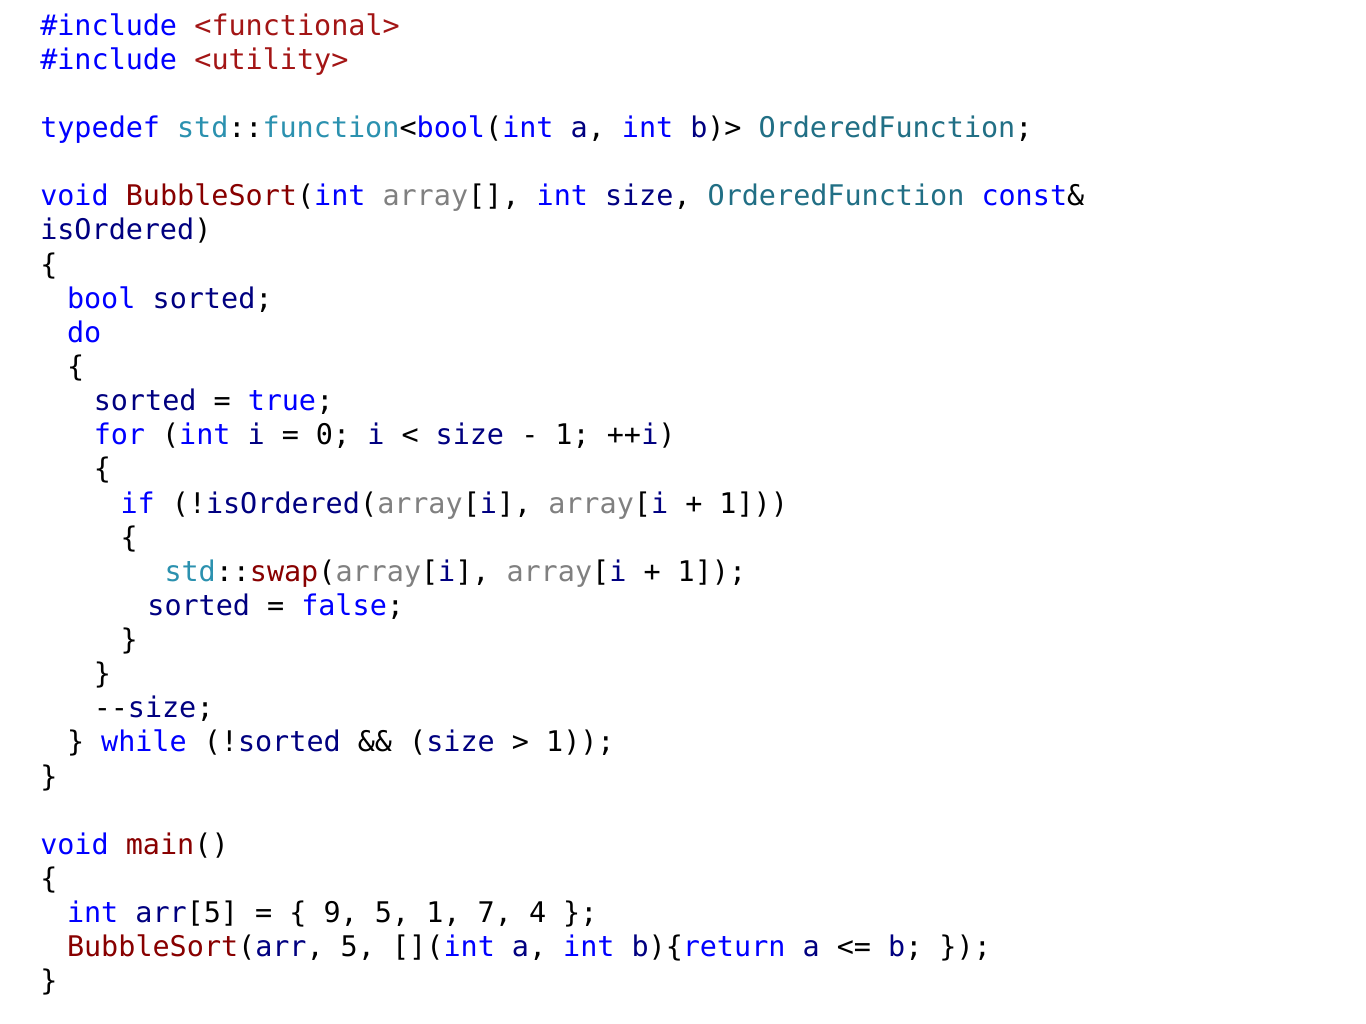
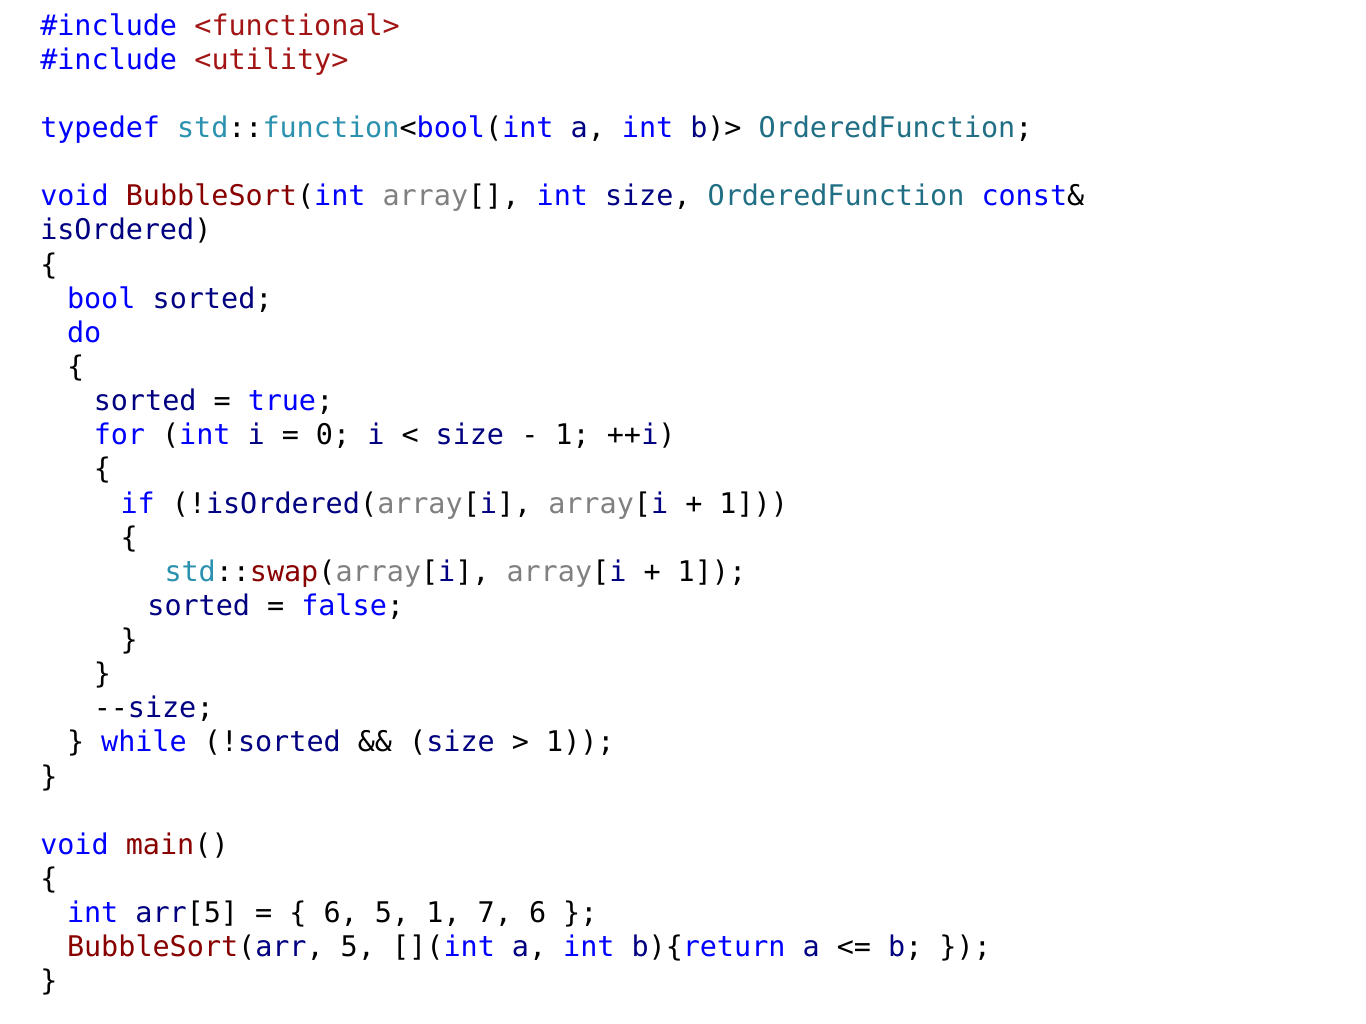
9 at (341, 914): 9 -> 6
7 4: 4 -> 6
